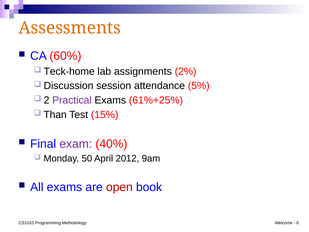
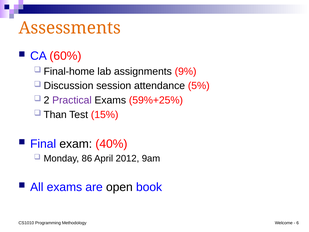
Teck-home: Teck-home -> Final-home
2%: 2% -> 9%
61%+25%: 61%+25% -> 59%+25%
exam colour: purple -> black
50: 50 -> 86
open colour: red -> black
